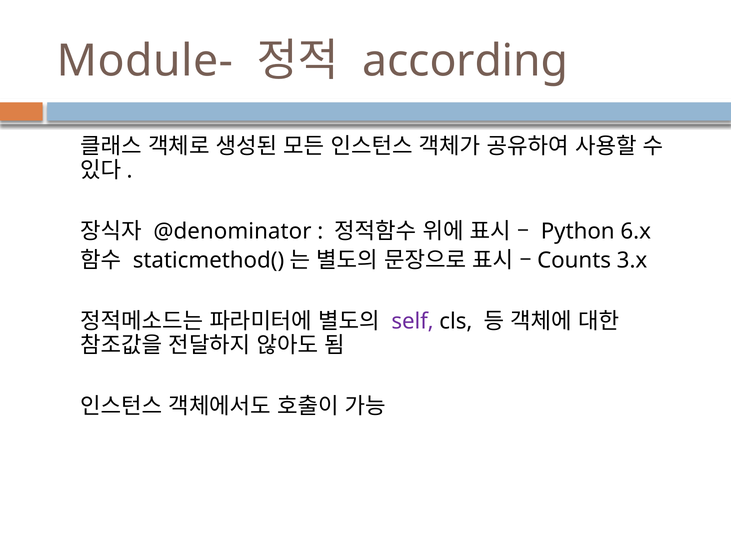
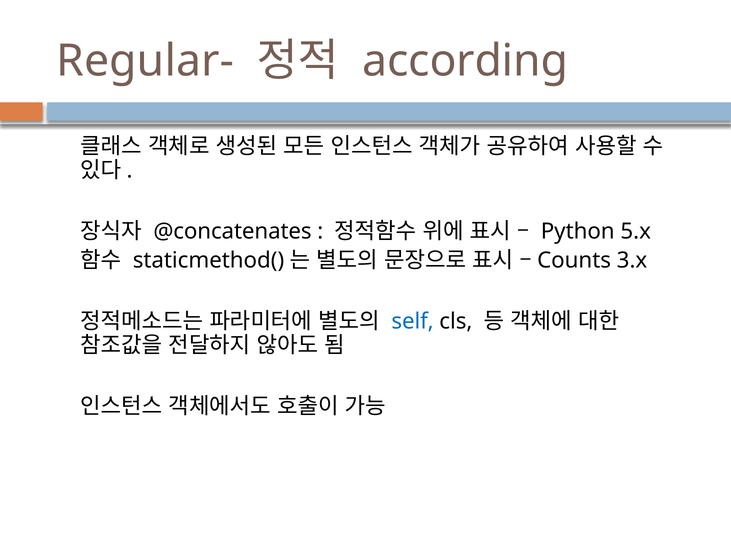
Module-: Module- -> Regular-
@denominator: @denominator -> @concatenates
6.x: 6.x -> 5.x
self colour: purple -> blue
